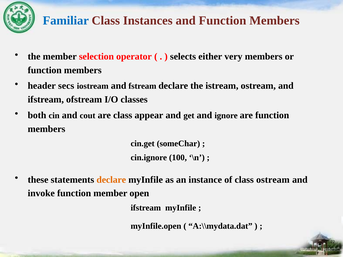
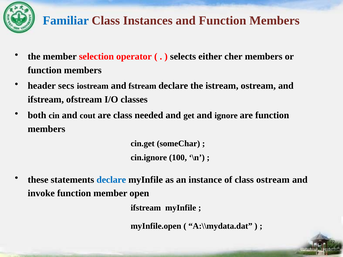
very: very -> cher
appear: appear -> needed
declare at (111, 180) colour: orange -> blue
